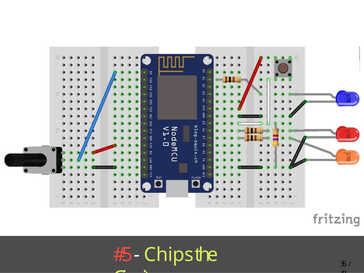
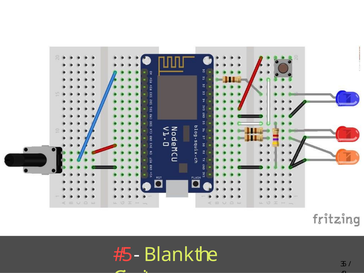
Chips: Chips -> Blank
